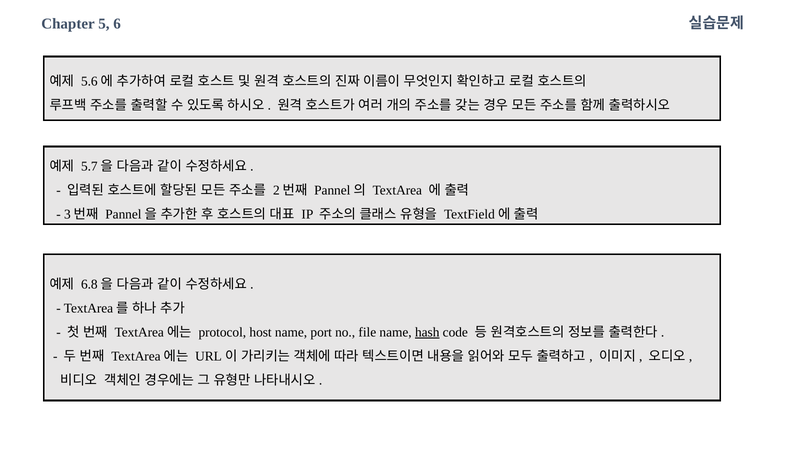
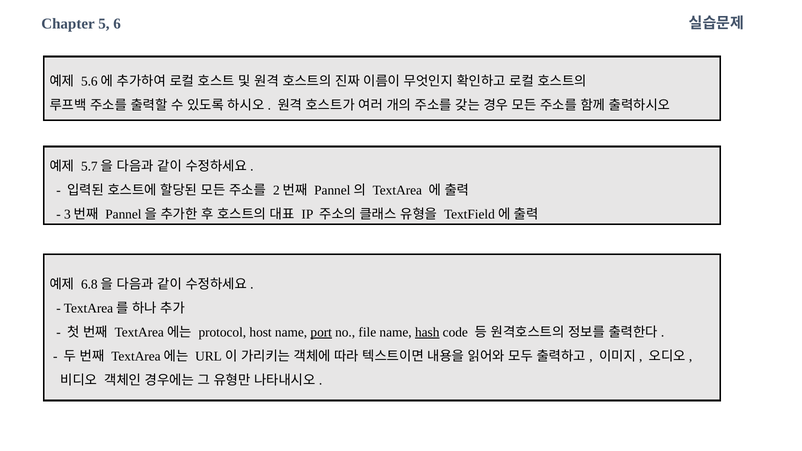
port underline: none -> present
